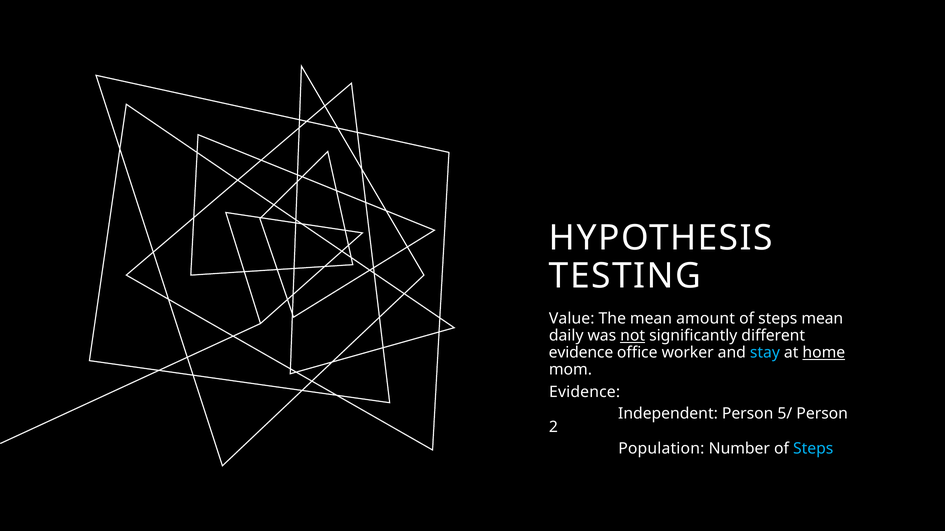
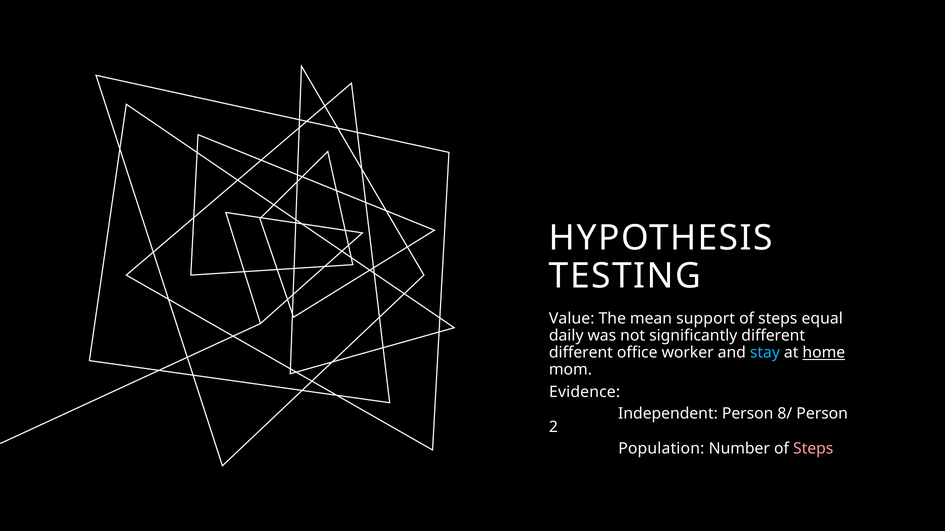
amount: amount -> support
steps mean: mean -> equal
not underline: present -> none
evidence at (581, 353): evidence -> different
5/: 5/ -> 8/
Steps at (813, 449) colour: light blue -> pink
